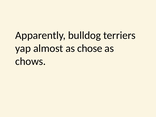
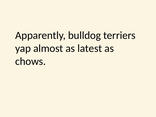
chose: chose -> latest
